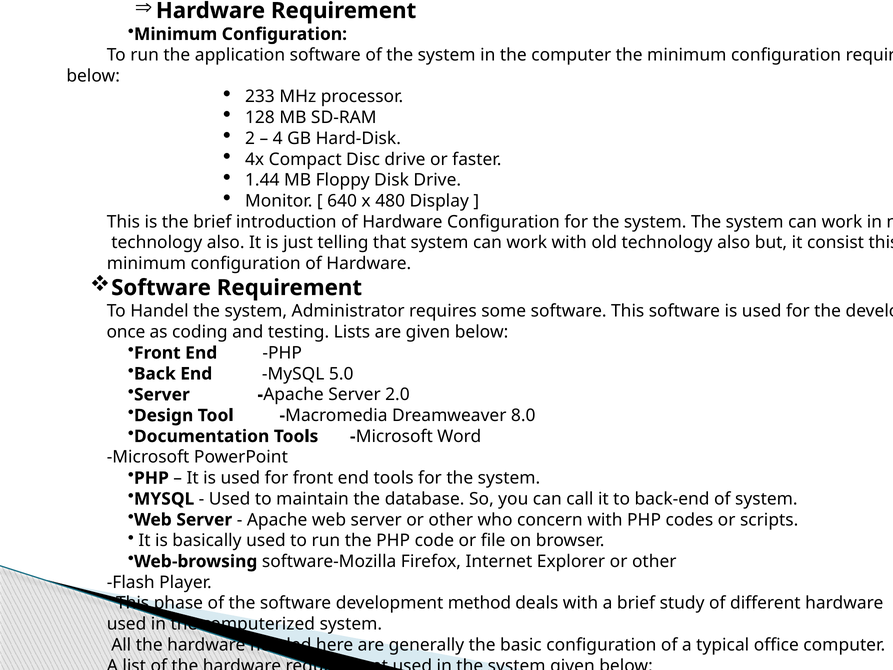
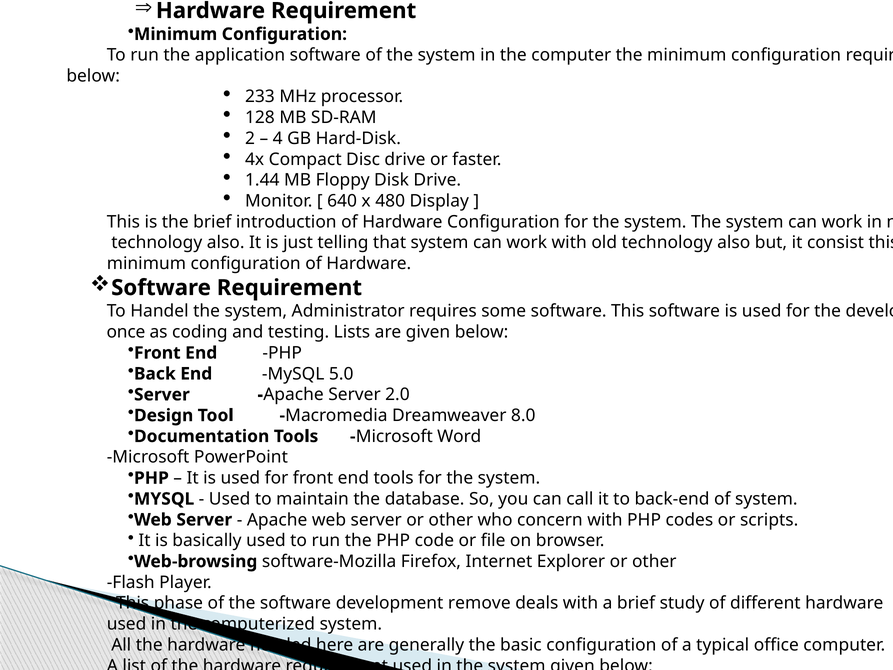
method: method -> remove
